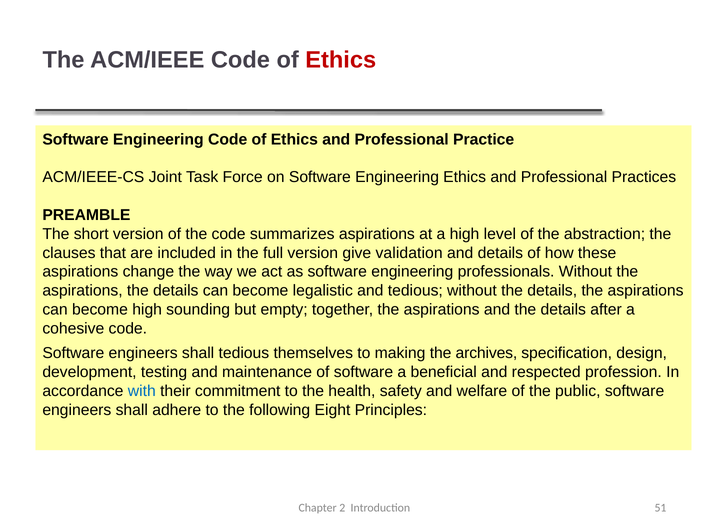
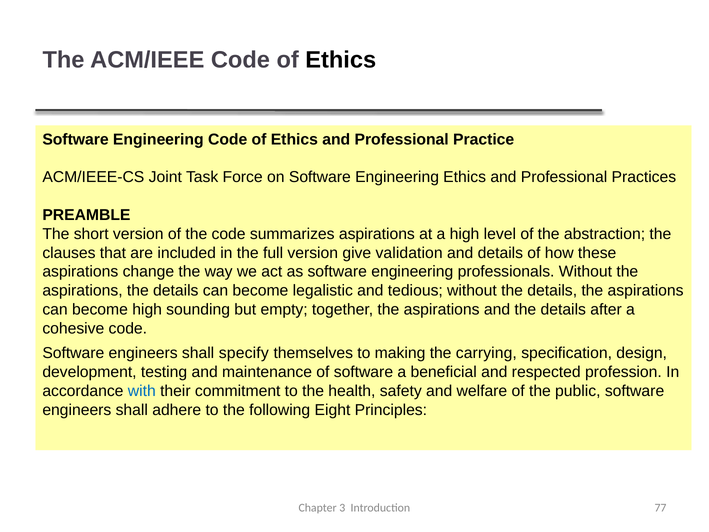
Ethics at (341, 60) colour: red -> black
shall tedious: tedious -> specify
archives: archives -> carrying
2: 2 -> 3
51: 51 -> 77
